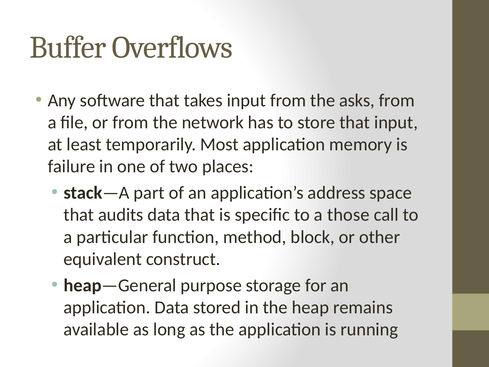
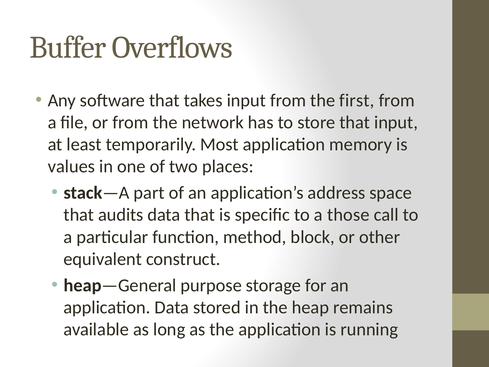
asks: asks -> first
failure: failure -> values
